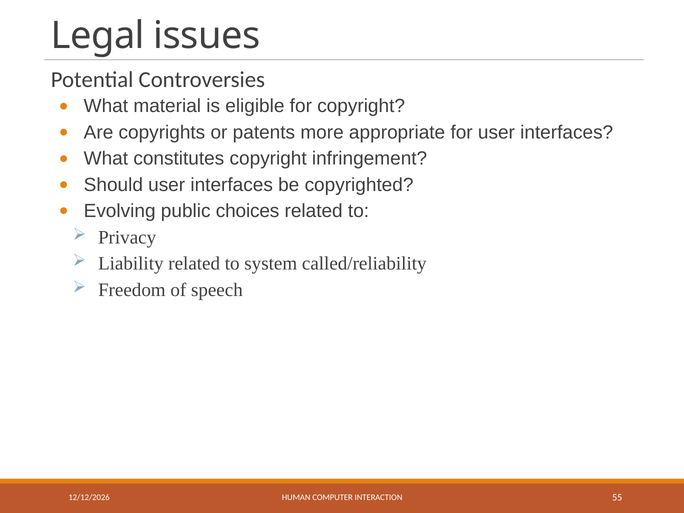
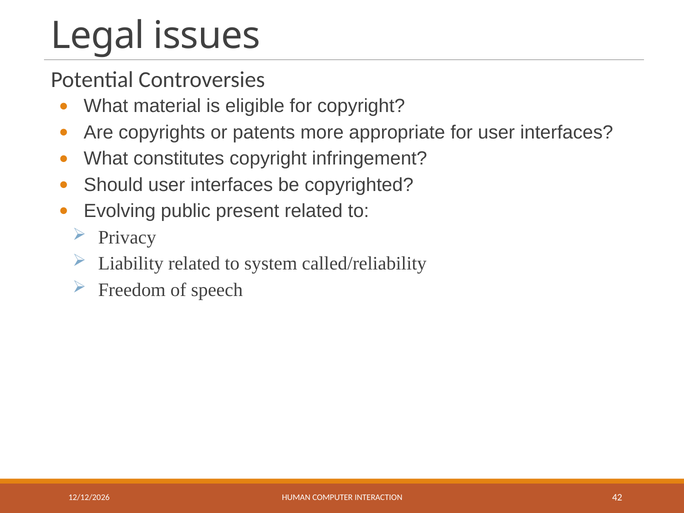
choices: choices -> present
55: 55 -> 42
